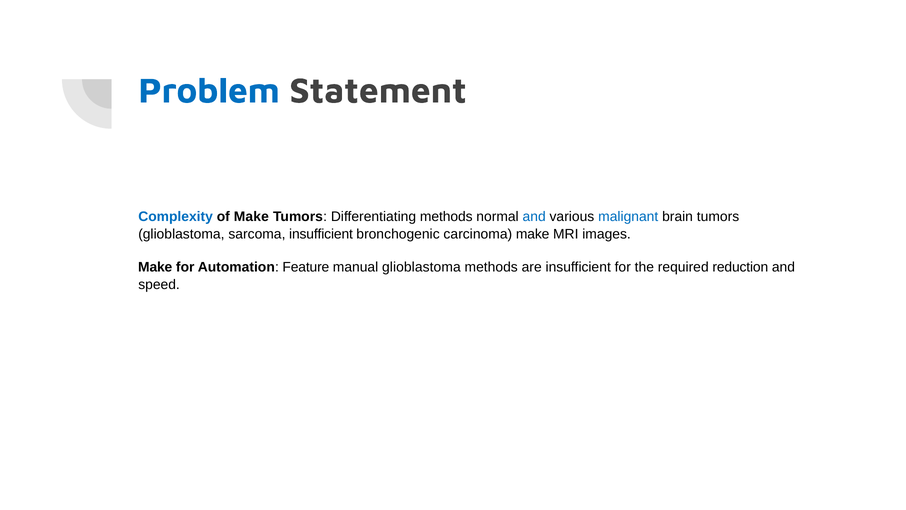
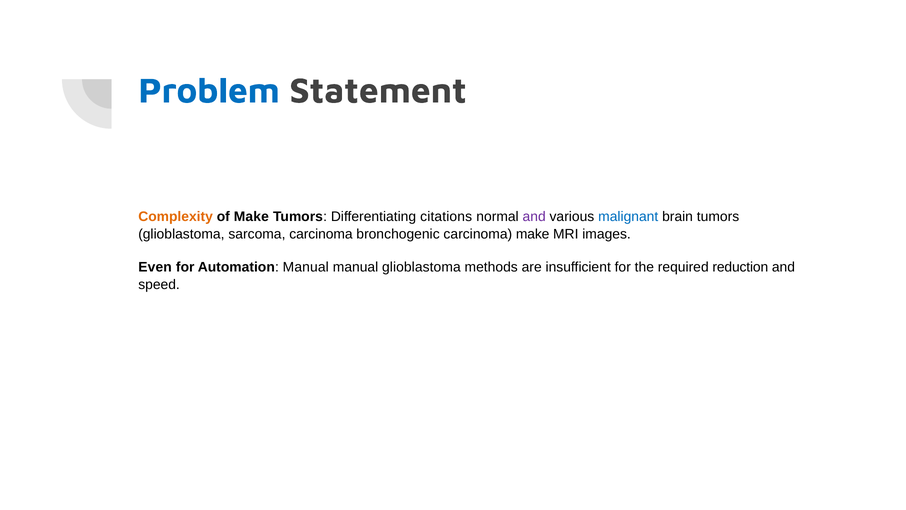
Complexity colour: blue -> orange
Differentiating methods: methods -> citations
and at (534, 216) colour: blue -> purple
sarcoma insufficient: insufficient -> carcinoma
Make at (155, 267): Make -> Even
Automation Feature: Feature -> Manual
